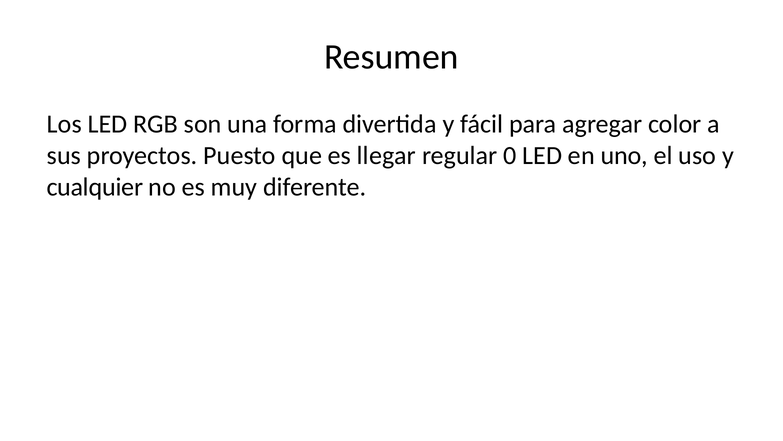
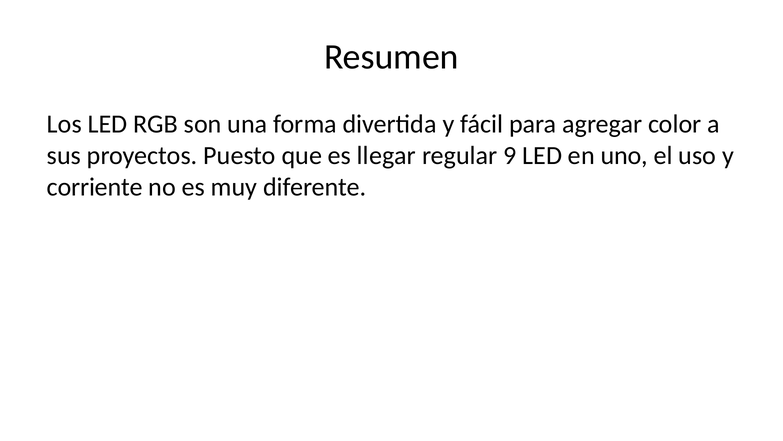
0: 0 -> 9
cualquier: cualquier -> corriente
